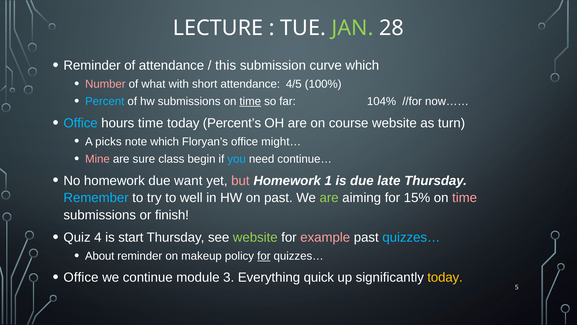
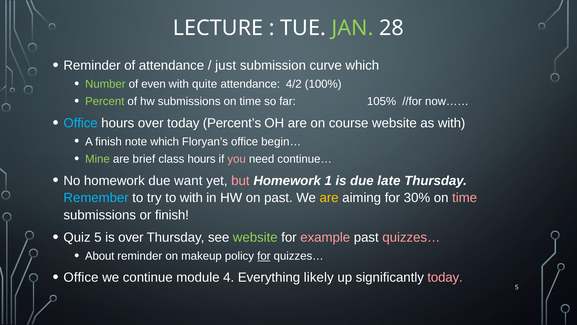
this: this -> just
Number colour: pink -> light green
what: what -> even
short: short -> quite
4/5: 4/5 -> 4/2
Percent colour: light blue -> light green
time at (250, 101) underline: present -> none
104%: 104% -> 105%
hours time: time -> over
as turn: turn -> with
A picks: picks -> finish
might…: might… -> begin…
Mine colour: pink -> light green
sure: sure -> brief
class begin: begin -> hours
you colour: light blue -> pink
to well: well -> with
are at (329, 198) colour: light green -> yellow
15%: 15% -> 30%
Quiz 4: 4 -> 5
is start: start -> over
quizzes… at (411, 237) colour: light blue -> pink
3: 3 -> 4
quick: quick -> likely
today at (445, 277) colour: yellow -> pink
